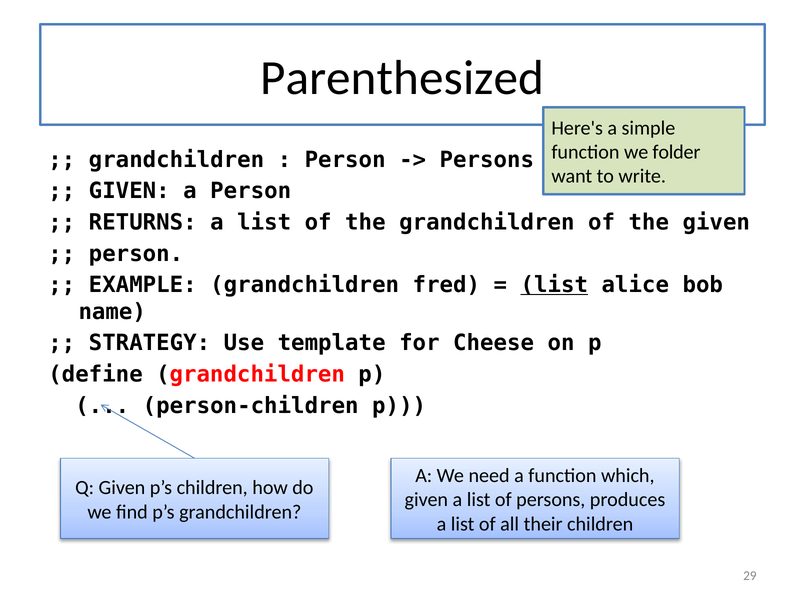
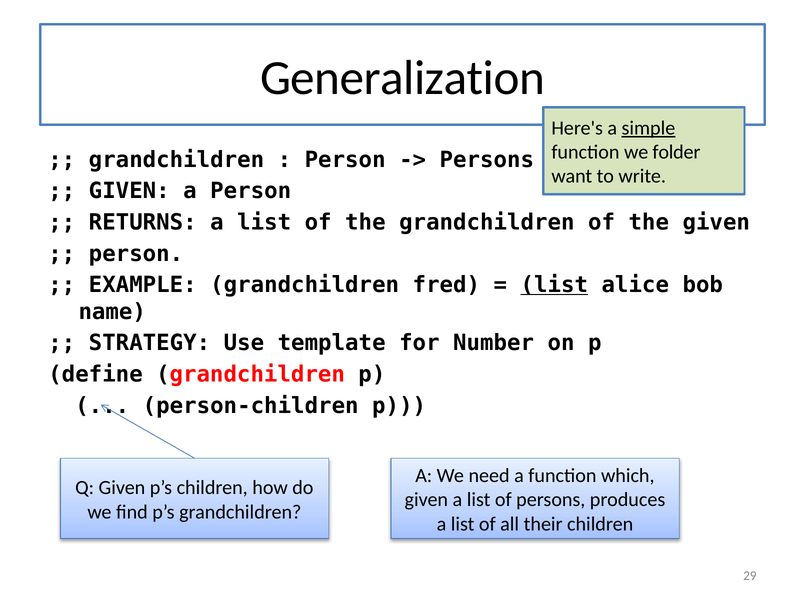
Parenthesized: Parenthesized -> Generalization
simple underline: none -> present
Cheese: Cheese -> Number
